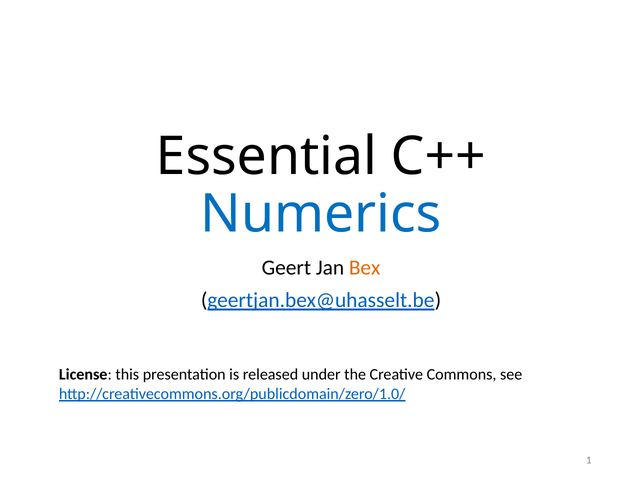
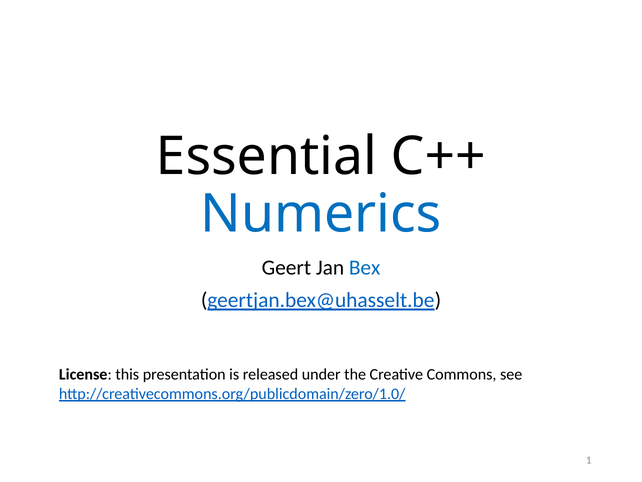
Bex colour: orange -> blue
